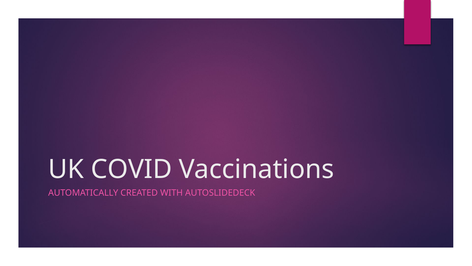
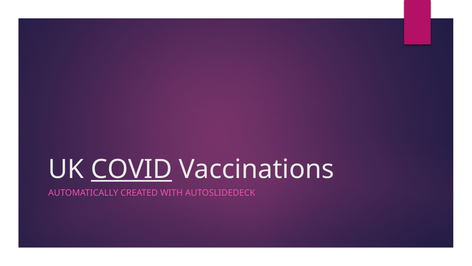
COVID underline: none -> present
